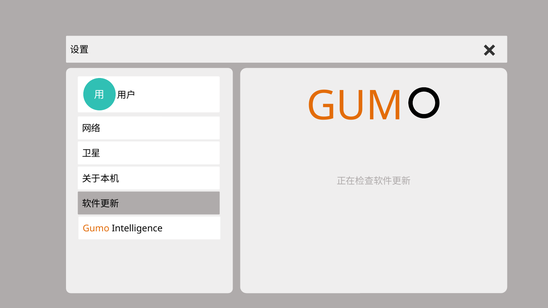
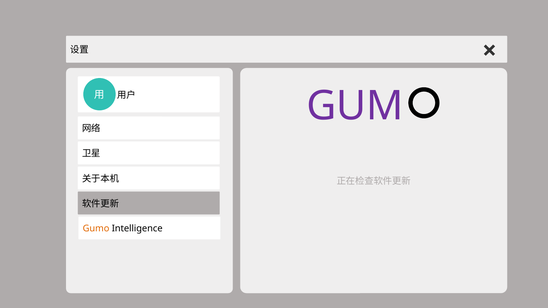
GUM colour: orange -> purple
